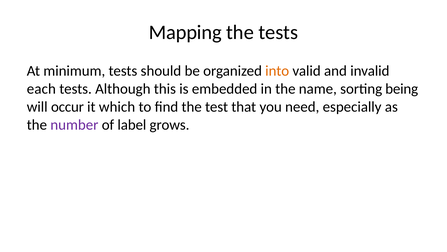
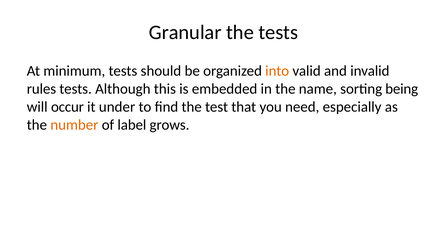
Mapping: Mapping -> Granular
each: each -> rules
which: which -> under
number colour: purple -> orange
